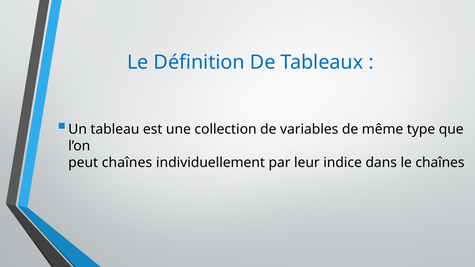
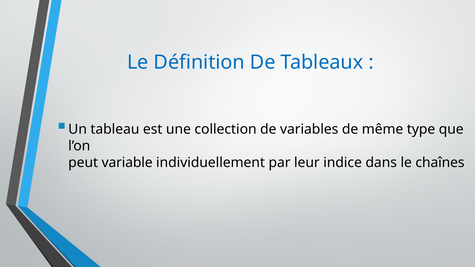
peut chaînes: chaînes -> variable
